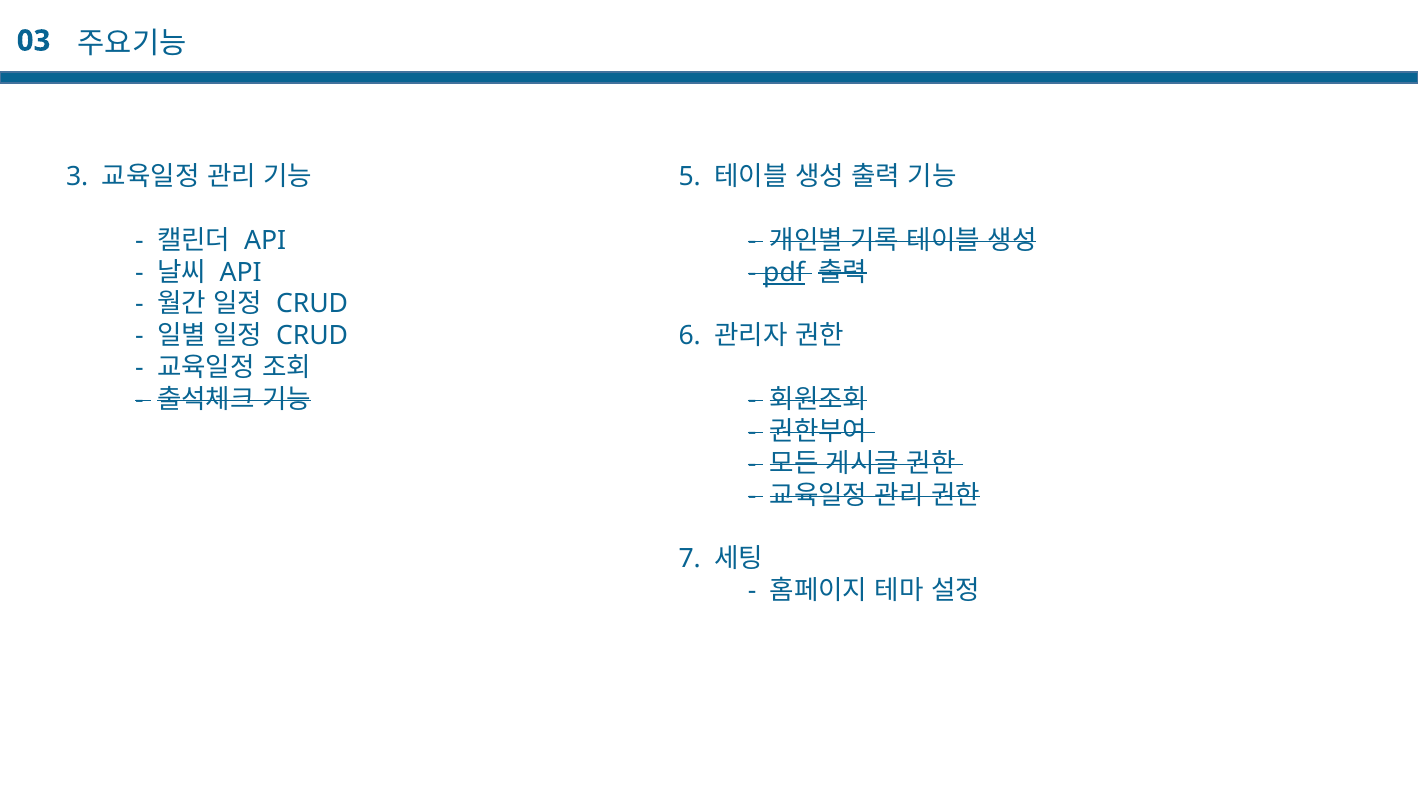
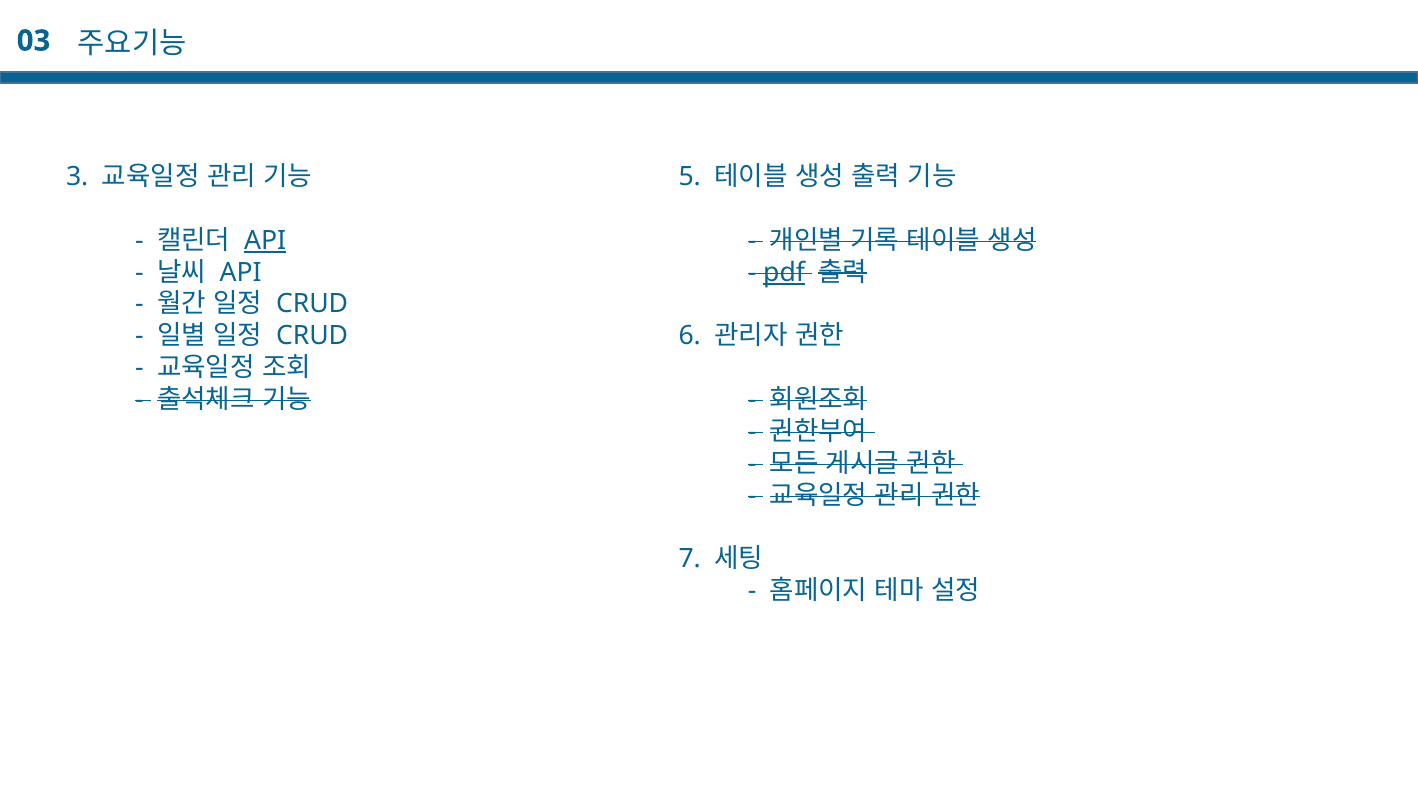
API at (265, 241) underline: none -> present
